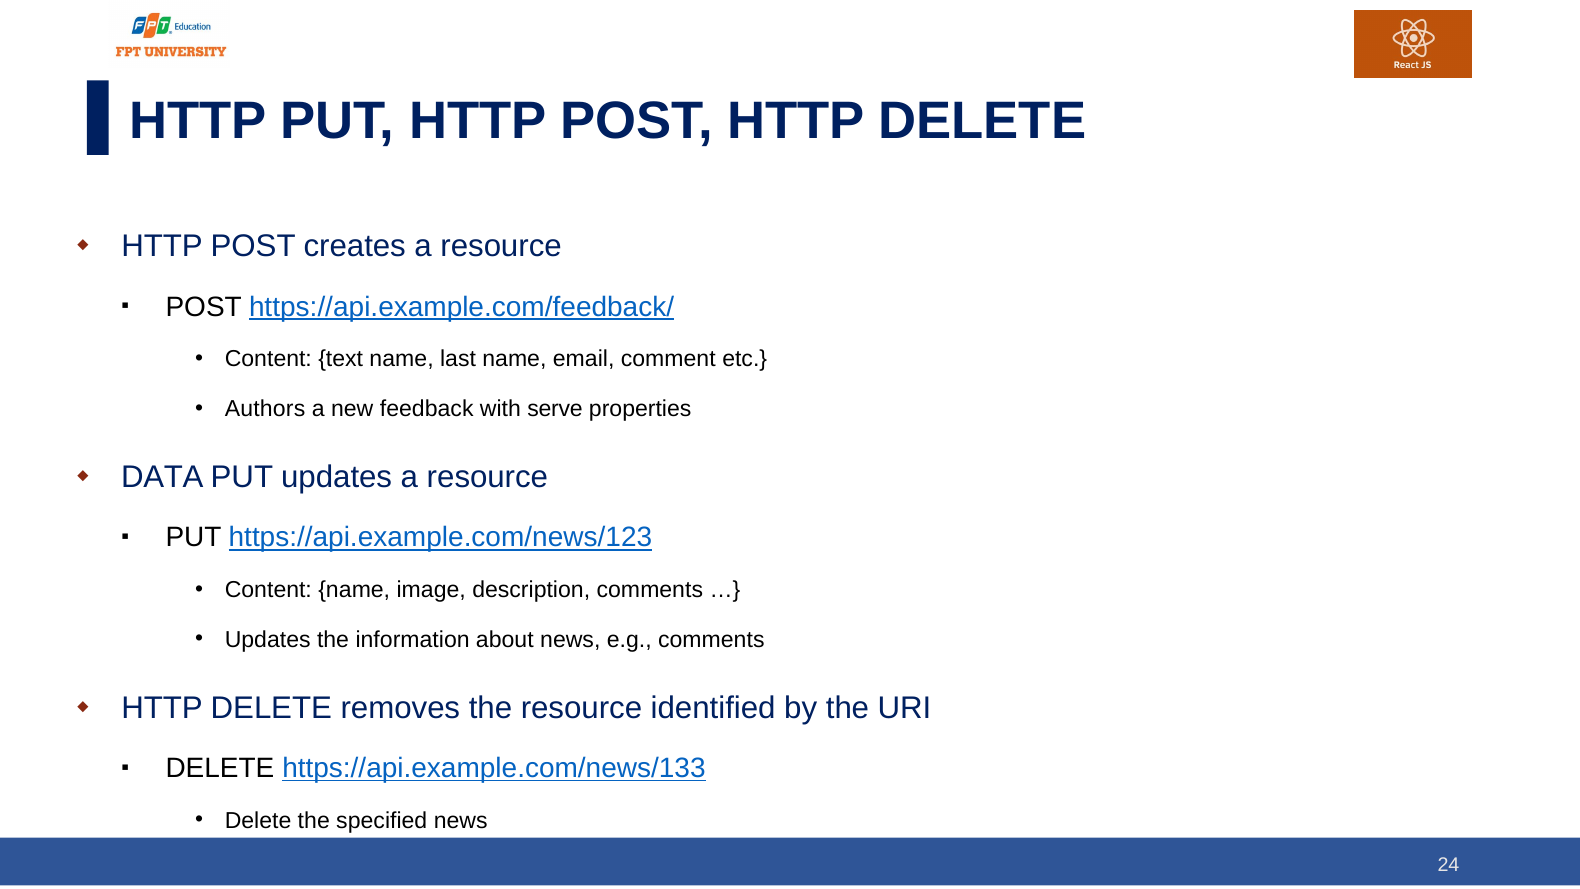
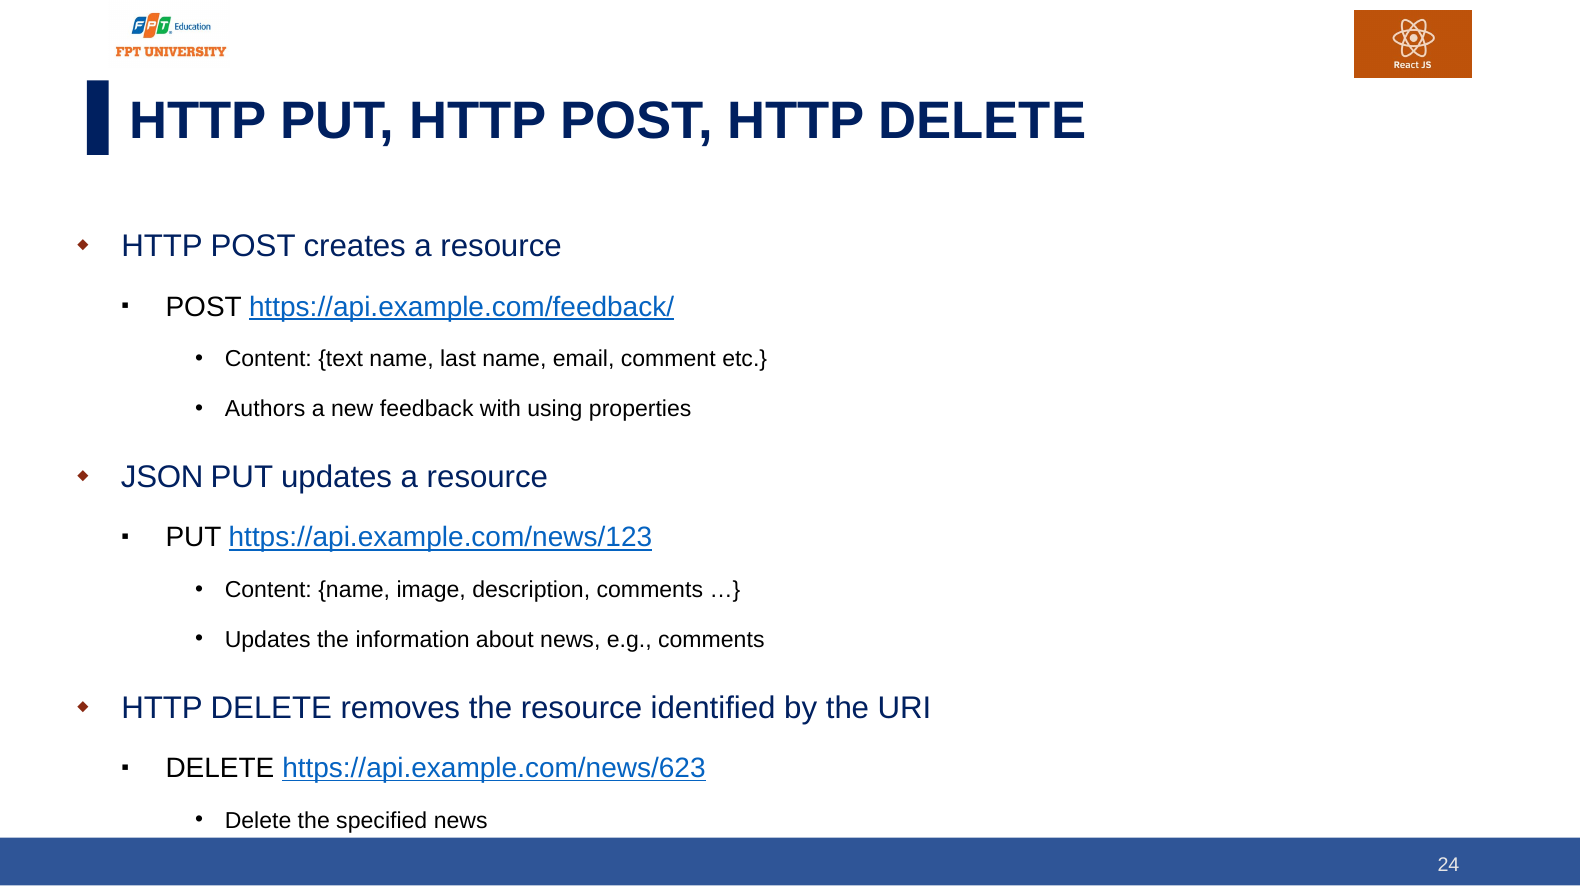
serve: serve -> using
DATA: DATA -> JSON
https://api.example.com/news/133: https://api.example.com/news/133 -> https://api.example.com/news/623
